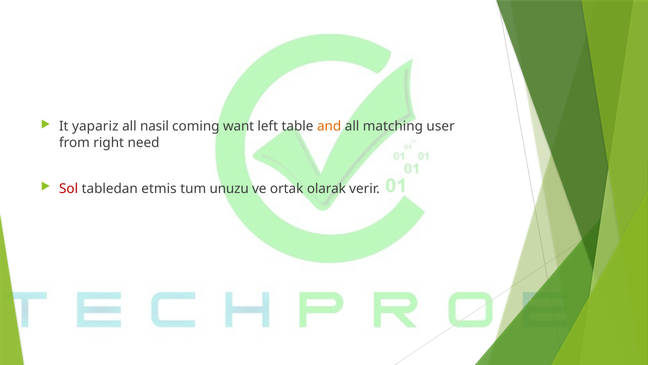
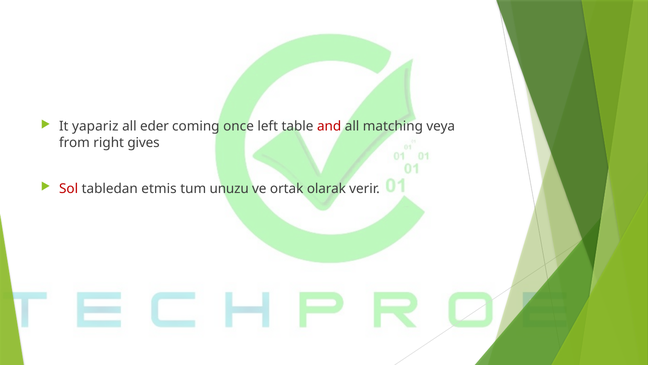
nasil: nasil -> eder
want: want -> once
and colour: orange -> red
user: user -> veya
need: need -> gives
